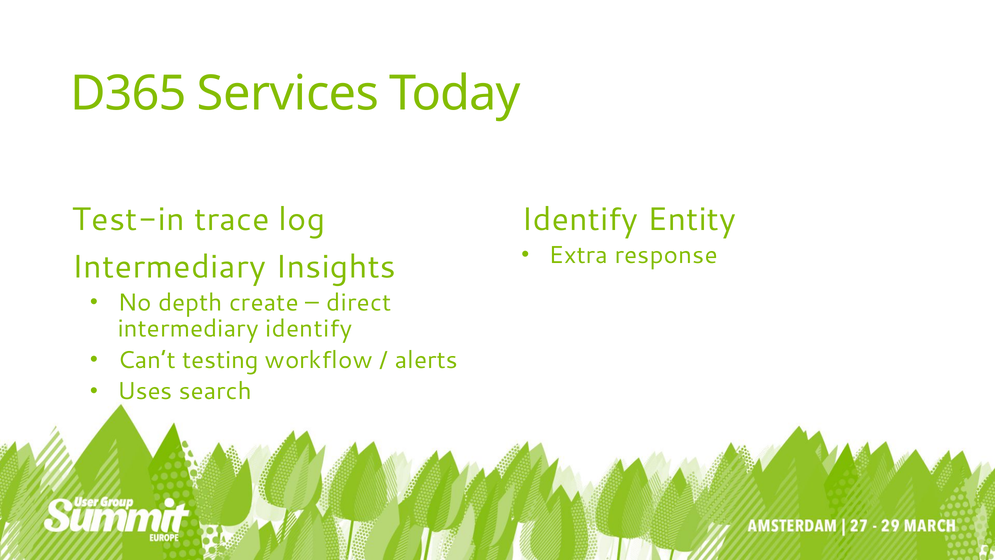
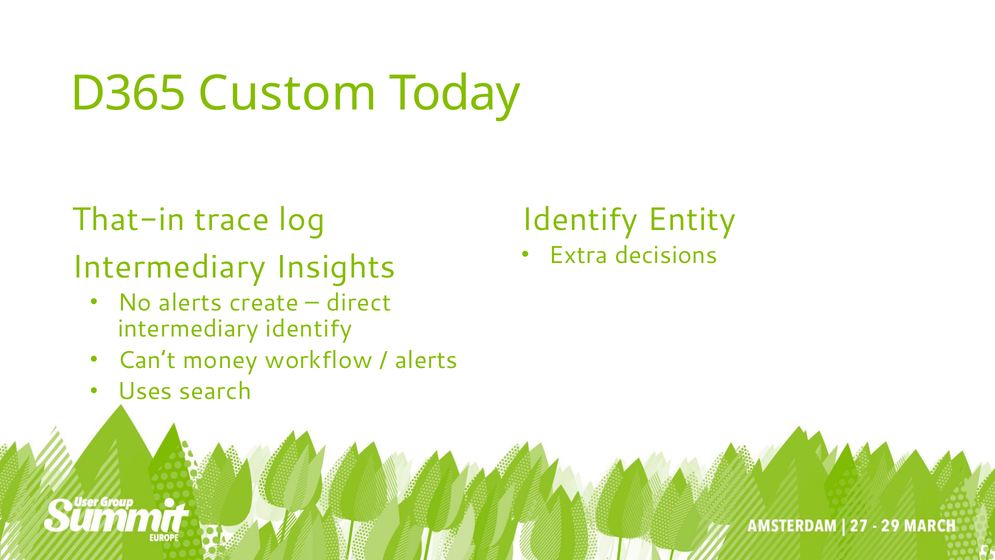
Services: Services -> Custom
Test-in: Test-in -> That-in
response: response -> decisions
No depth: depth -> alerts
testing: testing -> money
